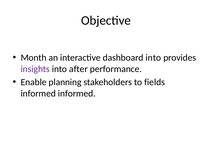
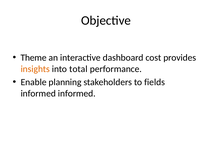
Month: Month -> Theme
dashboard into: into -> cost
insights colour: purple -> orange
after: after -> total
